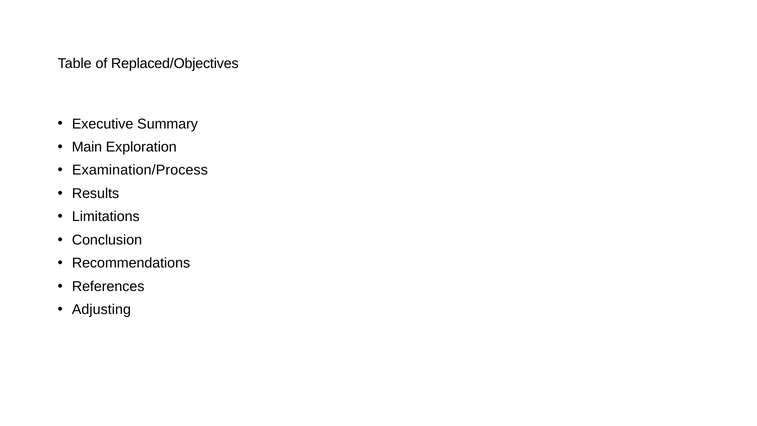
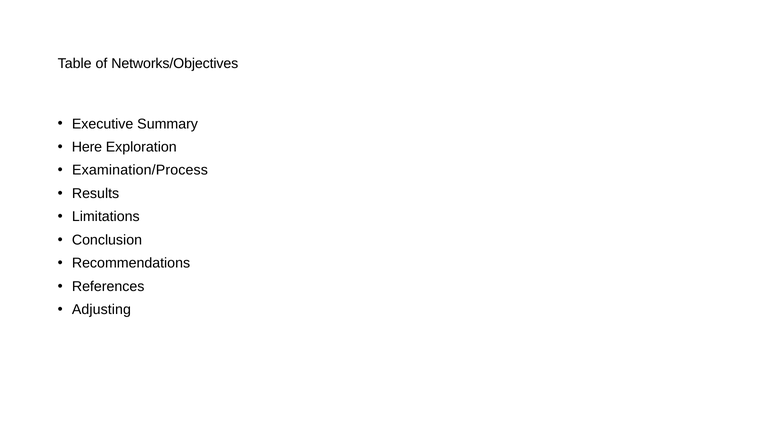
Replaced/Objectives: Replaced/Objectives -> Networks/Objectives
Main: Main -> Here
